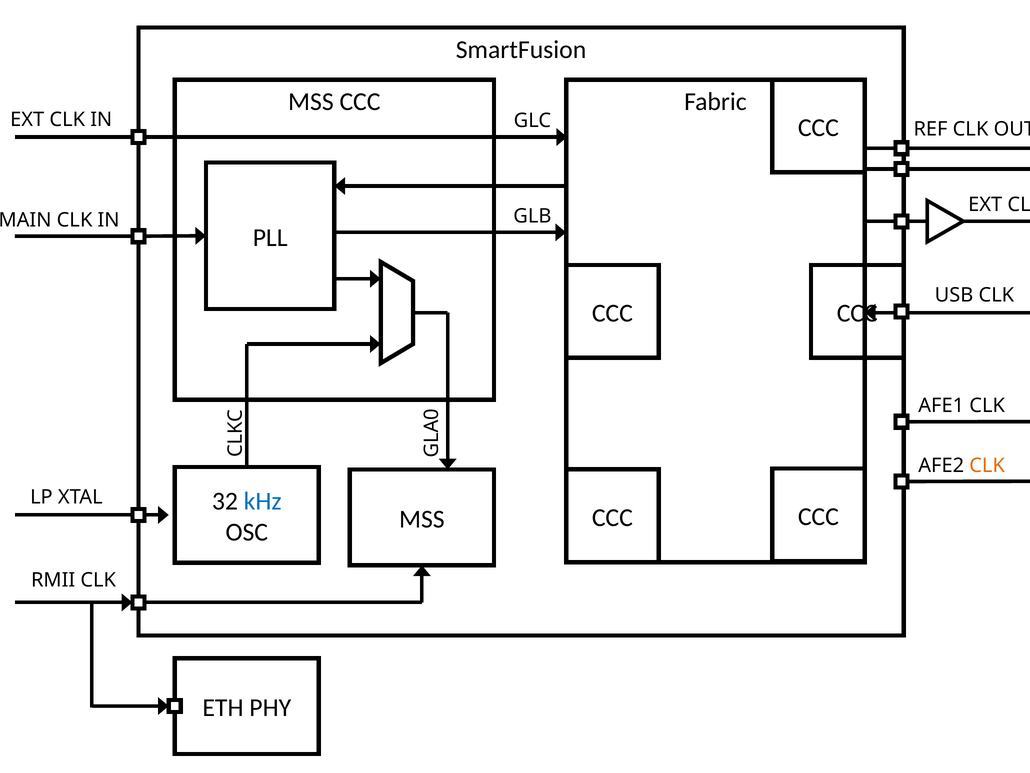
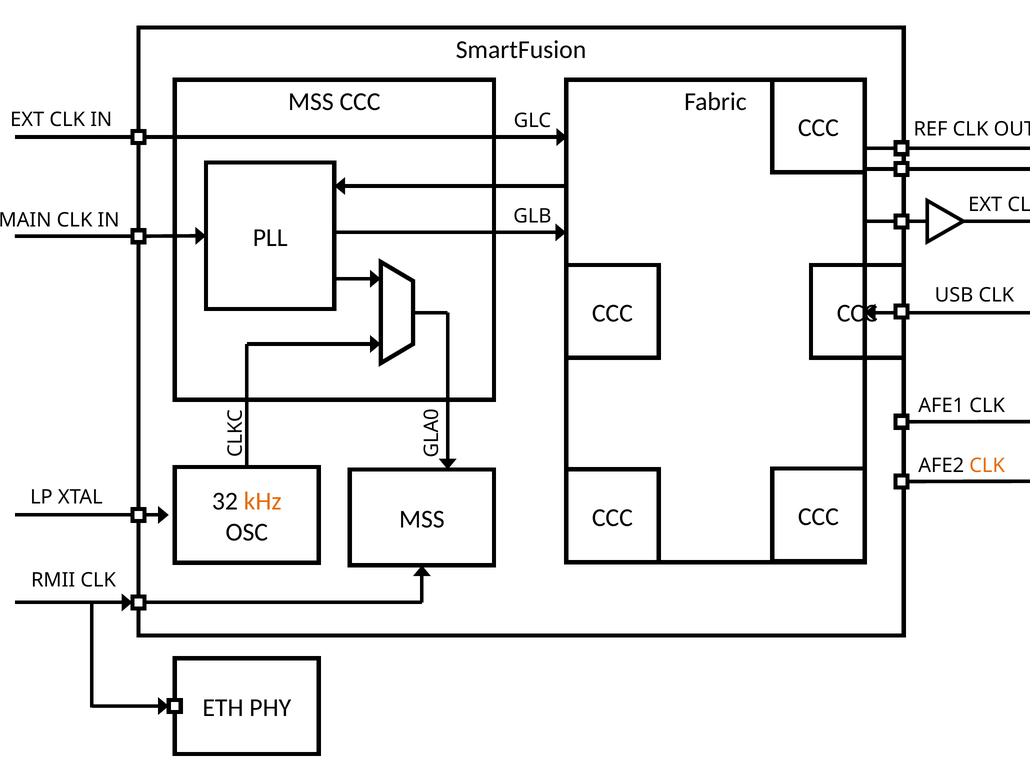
kHz colour: blue -> orange
